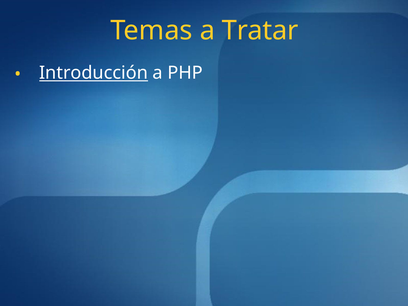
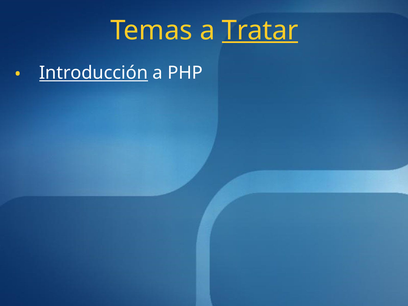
Tratar underline: none -> present
